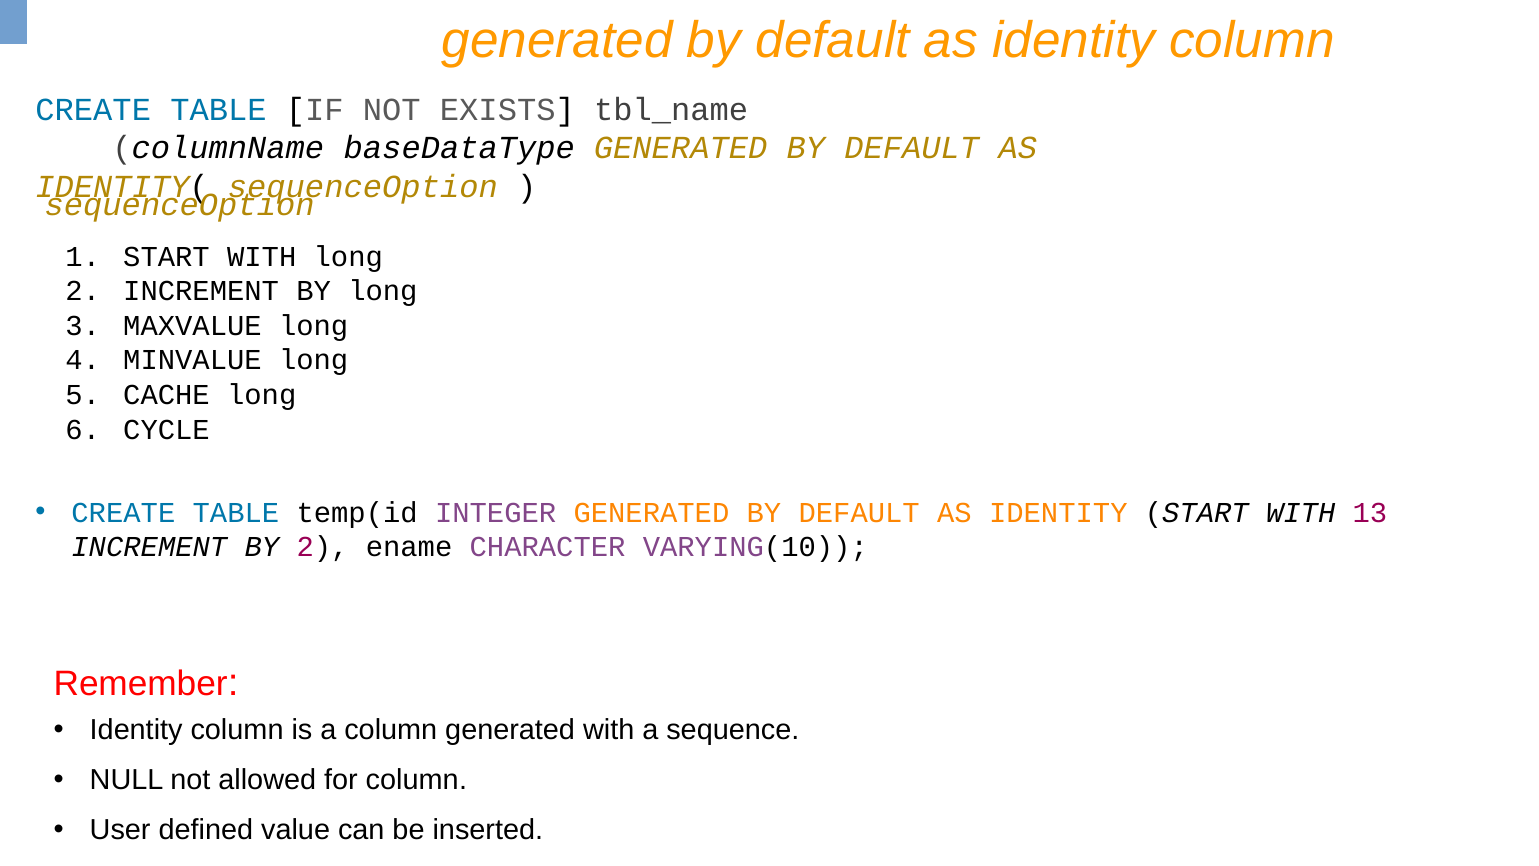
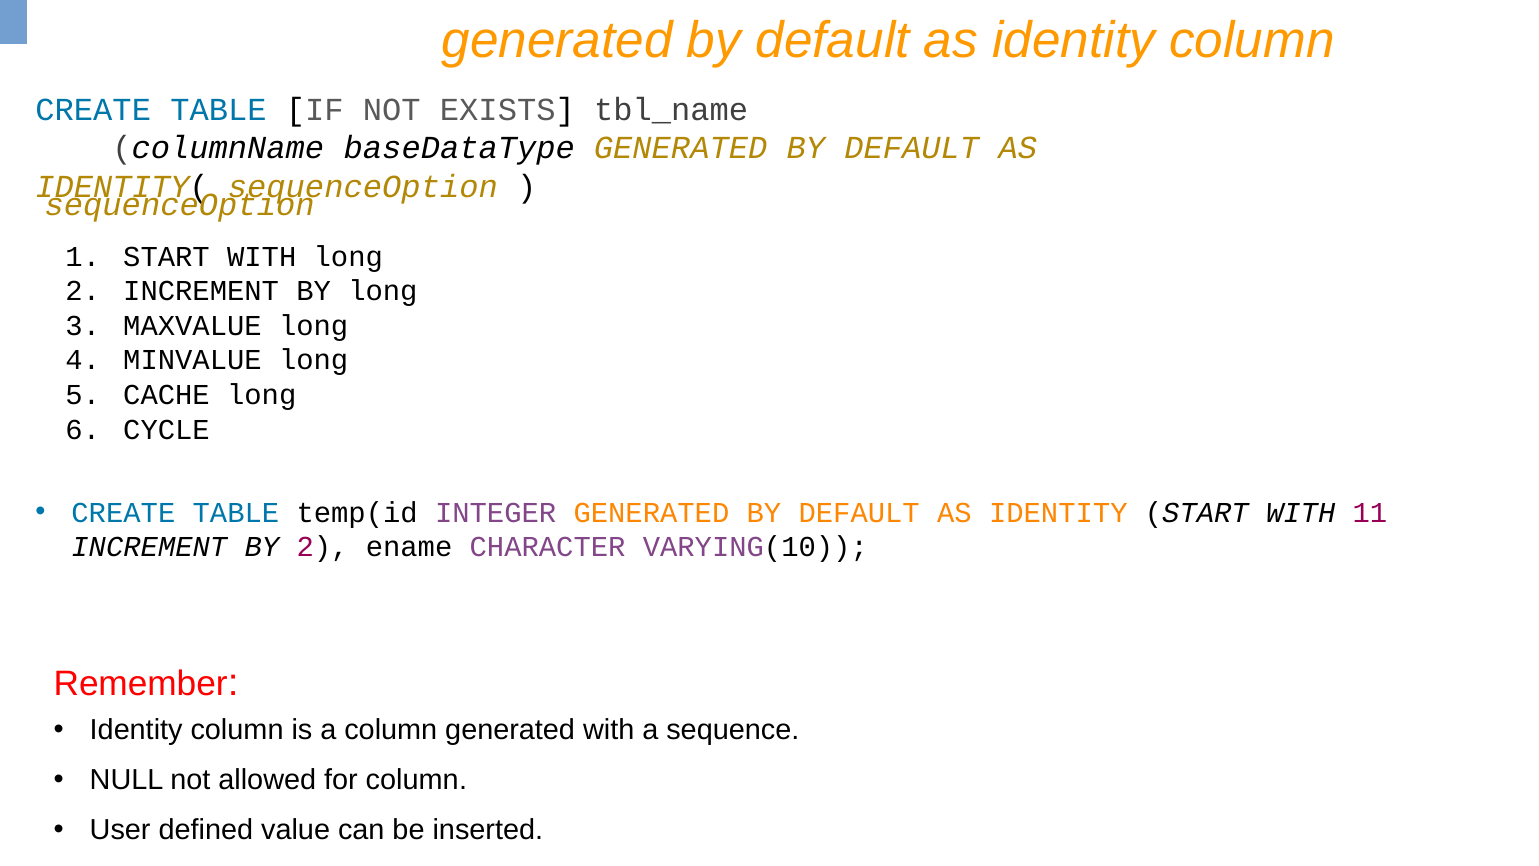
13: 13 -> 11
